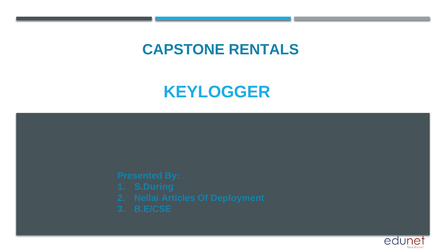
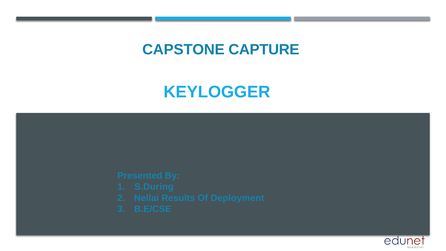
RENTALS: RENTALS -> CAPTURE
Articles: Articles -> Results
